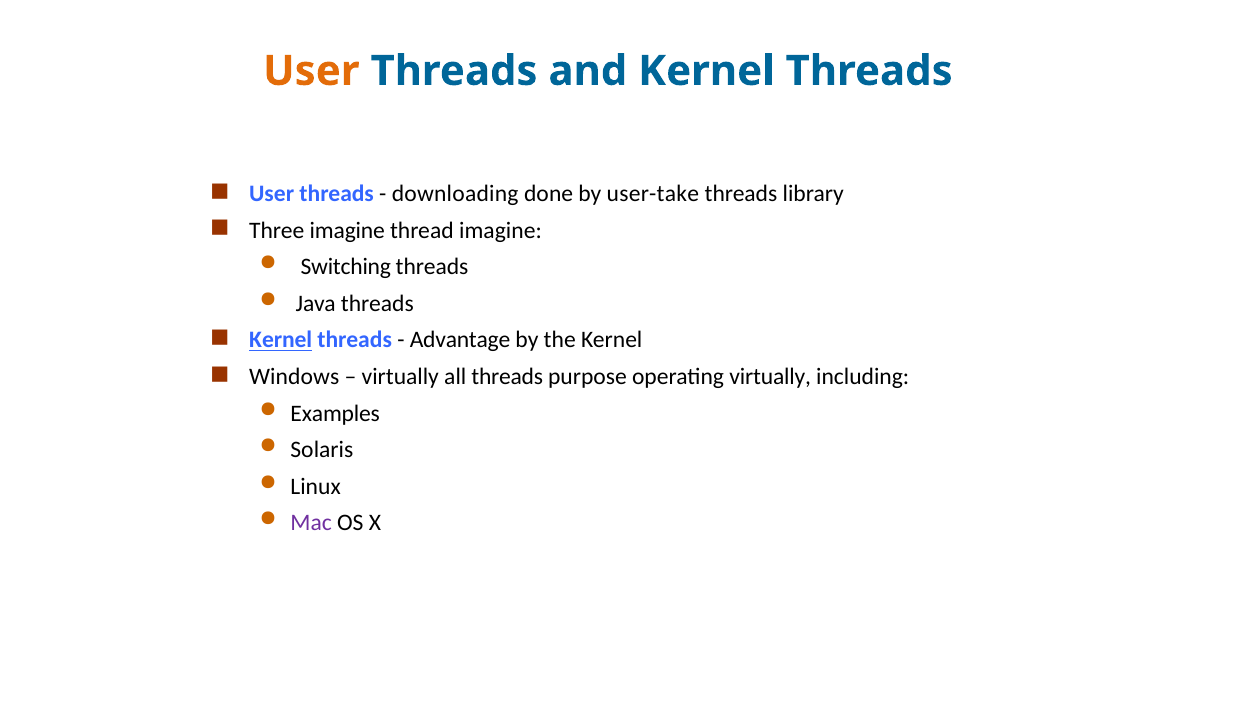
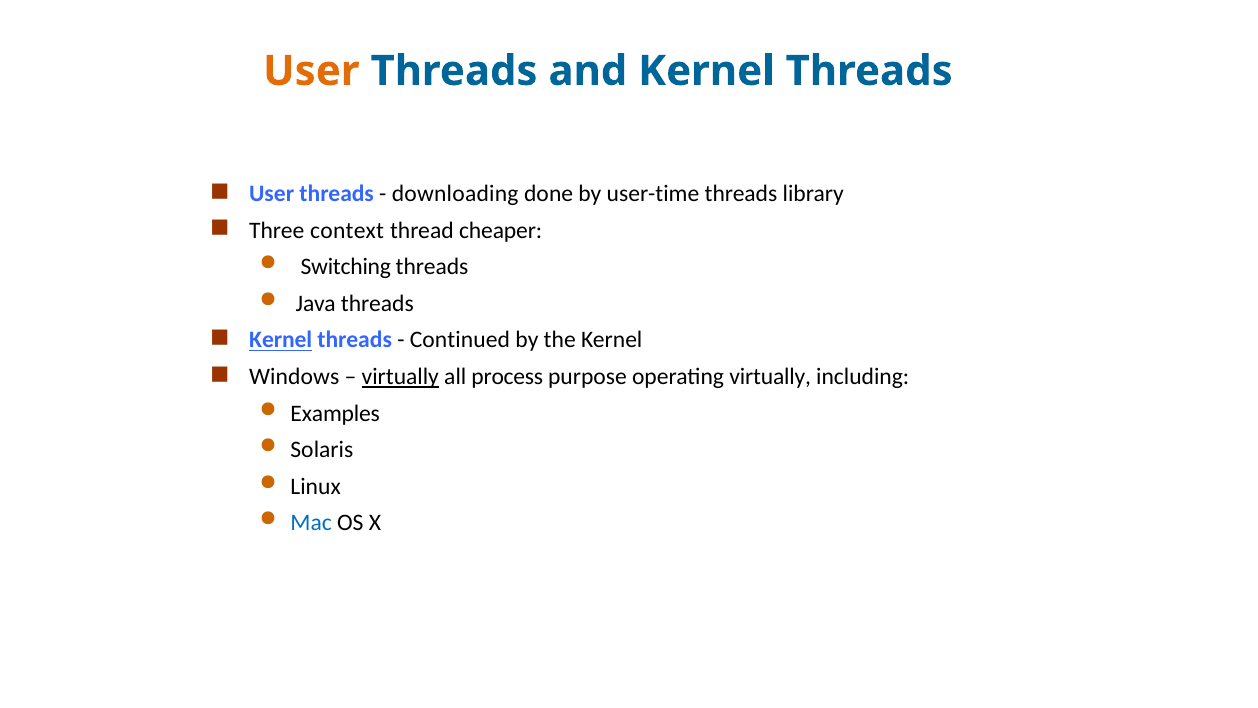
user-take: user-take -> user-time
Three imagine: imagine -> context
thread imagine: imagine -> cheaper
Advantage: Advantage -> Continued
virtually at (400, 377) underline: none -> present
all threads: threads -> process
Mac colour: purple -> blue
